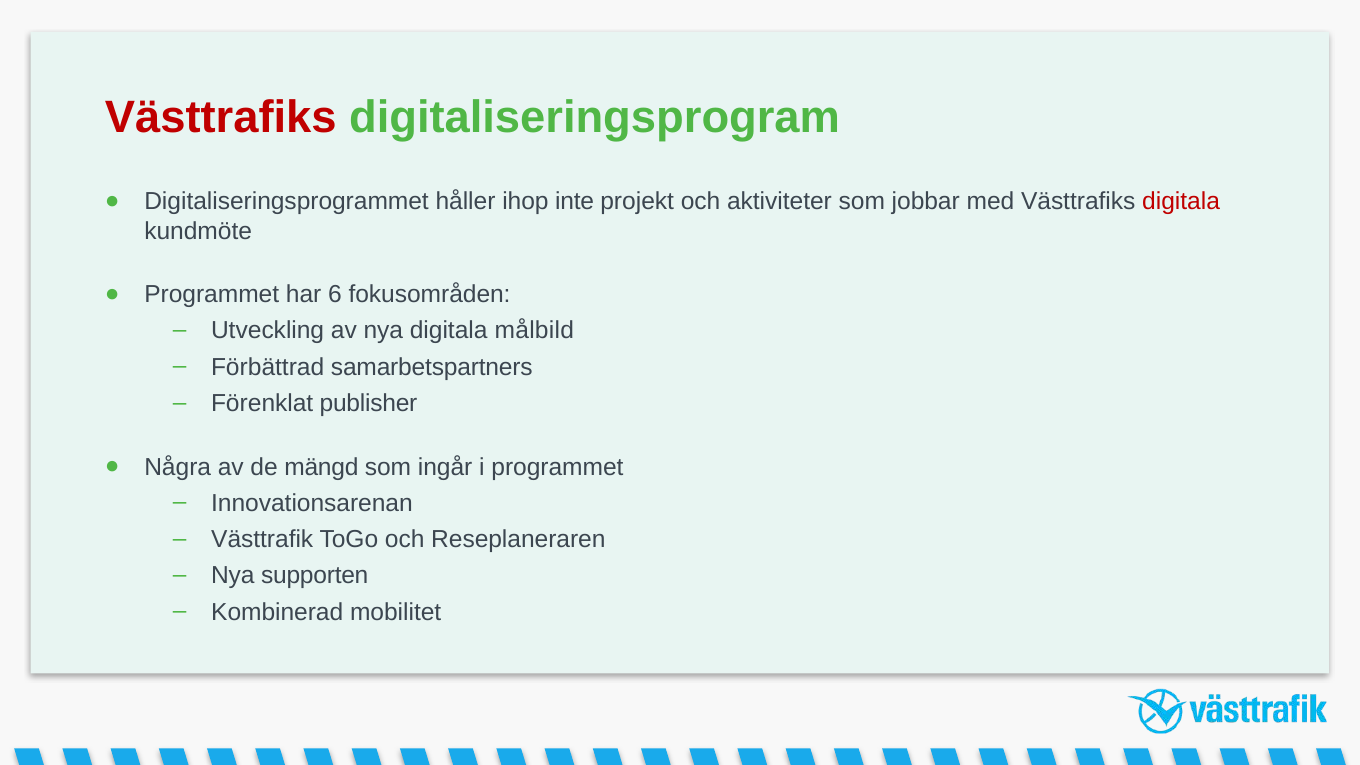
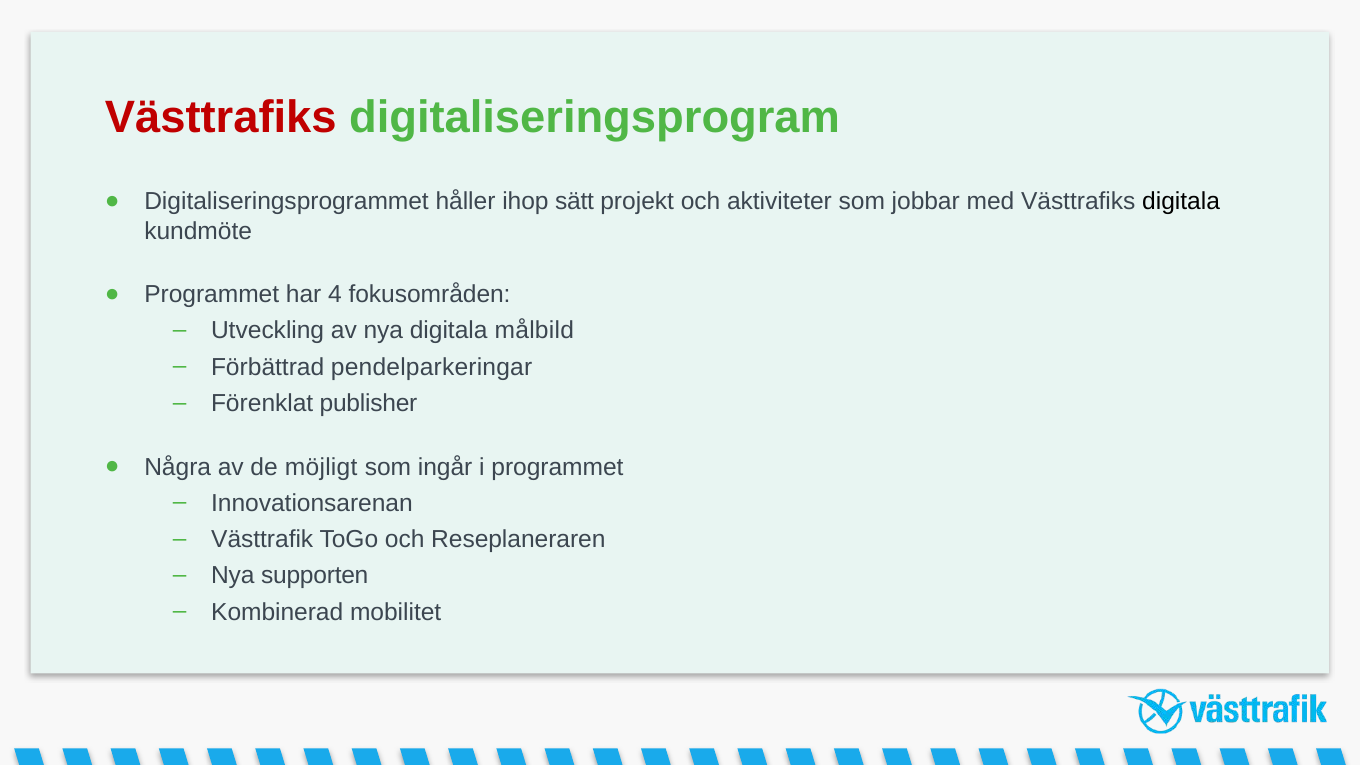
inte: inte -> sätt
digitala at (1181, 202) colour: red -> black
6: 6 -> 4
samarbetspartners: samarbetspartners -> pendelparkeringar
mängd: mängd -> möjligt
